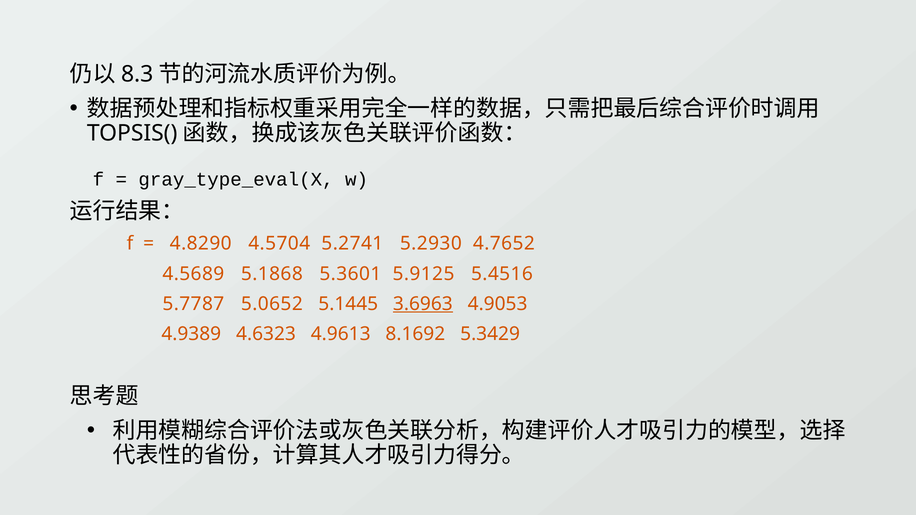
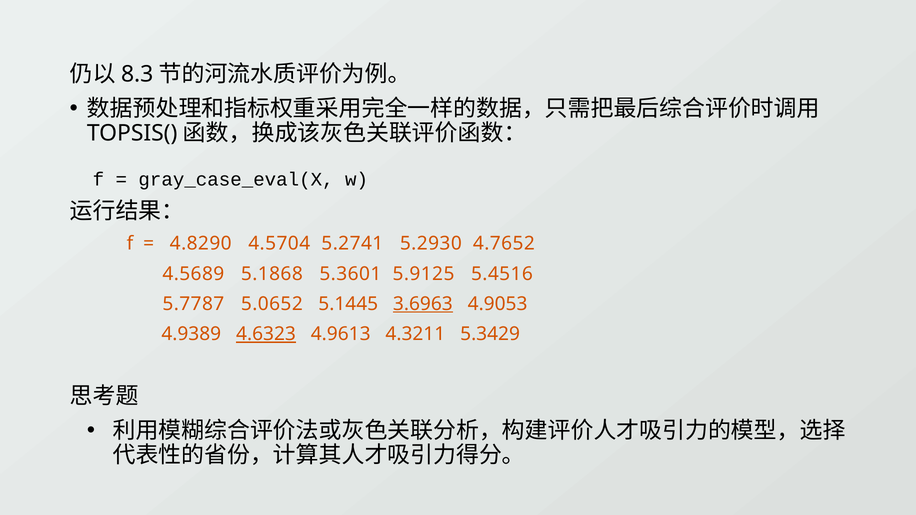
gray_type_eval(X: gray_type_eval(X -> gray_case_eval(X
4.6323 underline: none -> present
8.1692: 8.1692 -> 4.3211
